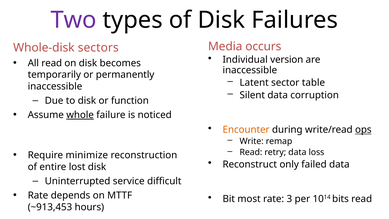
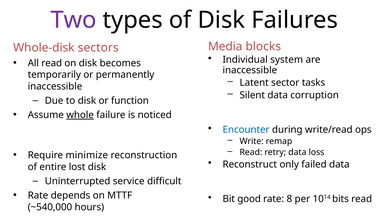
occurs: occurs -> blocks
version: version -> system
table: table -> tasks
Encounter colour: orange -> blue
ops underline: present -> none
most: most -> good
3: 3 -> 8
~913,453: ~913,453 -> ~540,000
